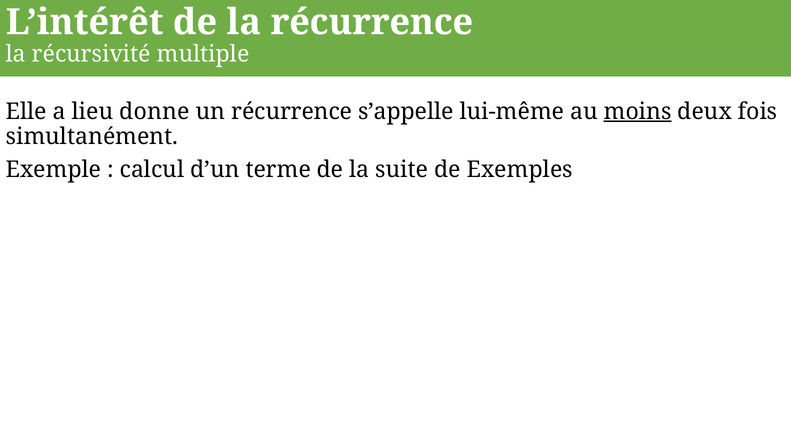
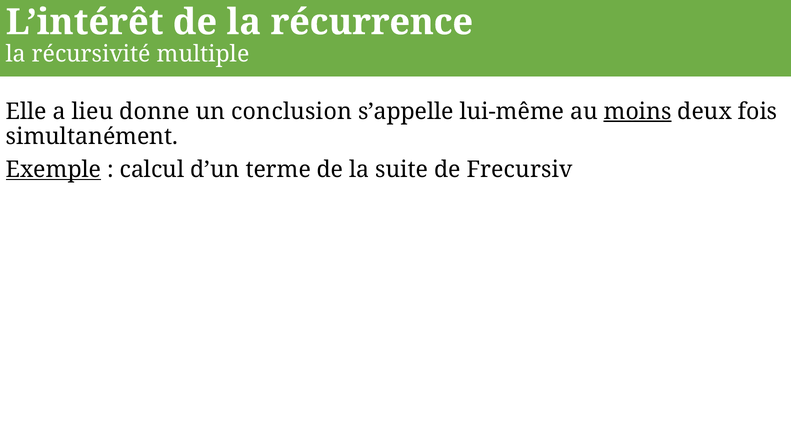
un récurrence: récurrence -> conclusion
Exemple underline: none -> present
Exemples: Exemples -> Frecursiv
